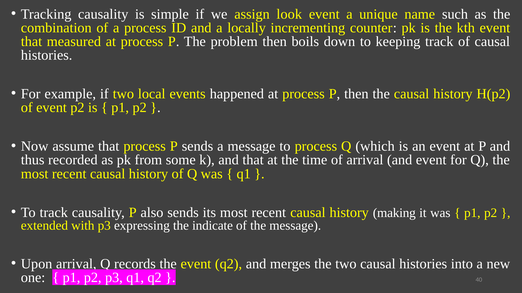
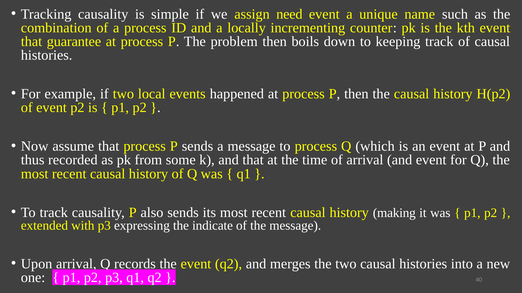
look: look -> need
measured: measured -> guarantee
